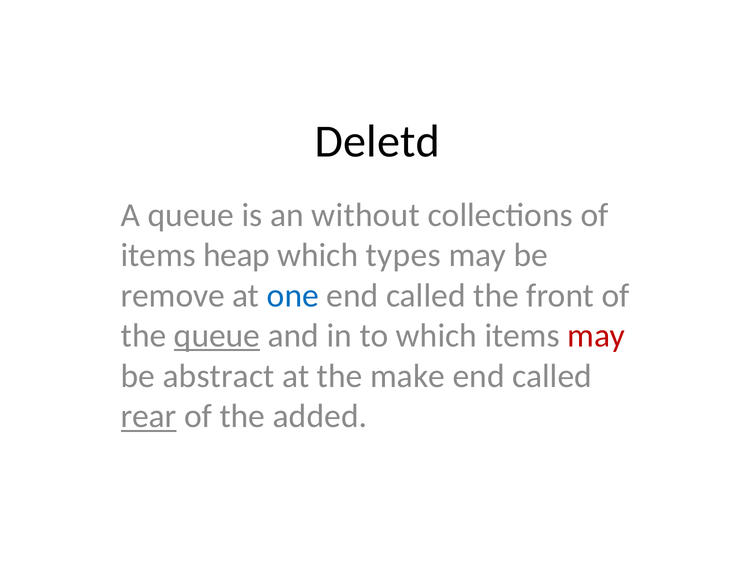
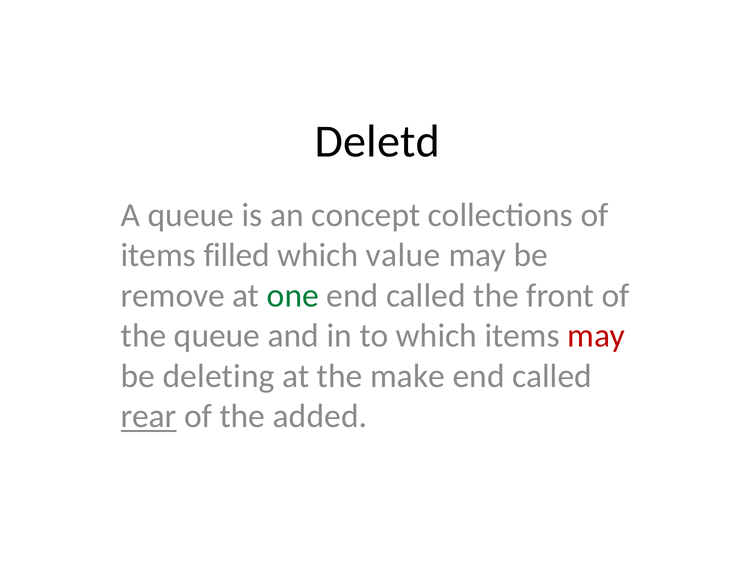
without: without -> concept
heap: heap -> filled
types: types -> value
one colour: blue -> green
queue at (217, 336) underline: present -> none
abstract: abstract -> deleting
